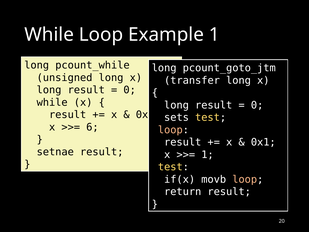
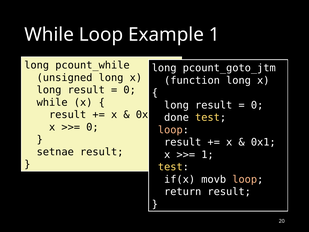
transfer: transfer -> function
sets: sets -> done
6 at (92, 127): 6 -> 0
